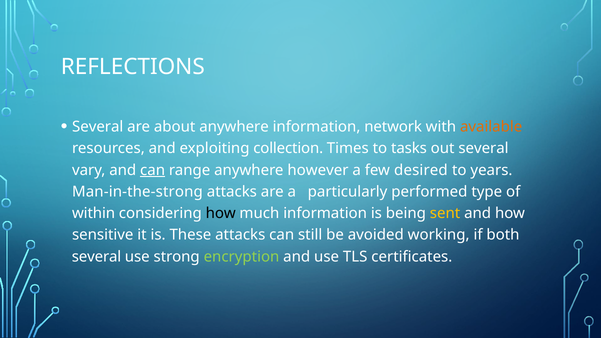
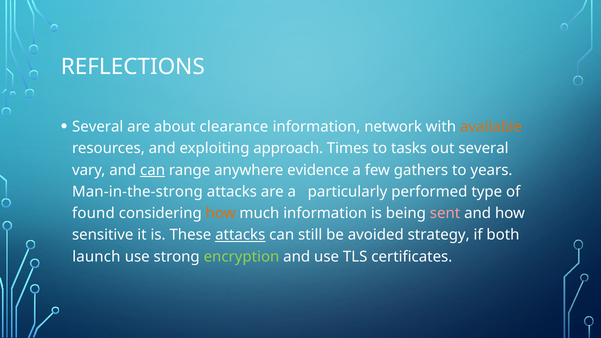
about anywhere: anywhere -> clearance
collection: collection -> approach
however: however -> evidence
desired: desired -> gathers
within: within -> found
how at (221, 213) colour: black -> orange
sent colour: yellow -> pink
attacks at (240, 235) underline: none -> present
working: working -> strategy
several at (97, 257): several -> launch
